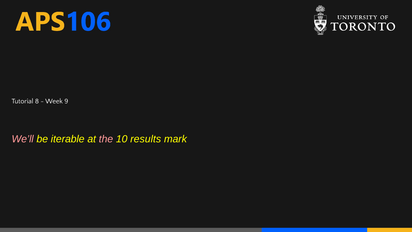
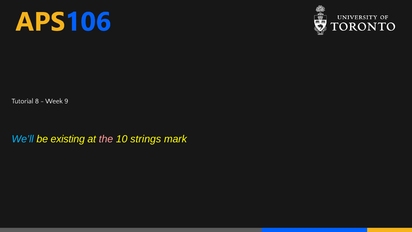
We’ll colour: pink -> light blue
iterable: iterable -> existing
results: results -> strings
